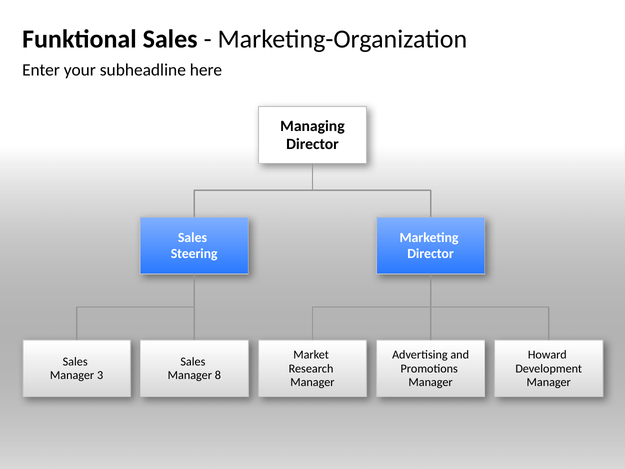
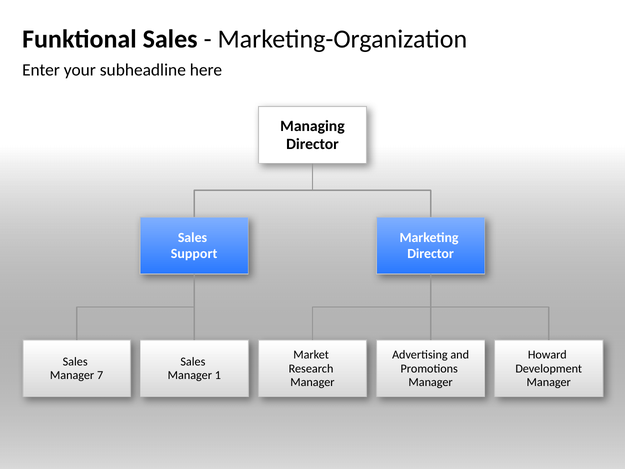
Steering: Steering -> Support
3: 3 -> 7
8: 8 -> 1
